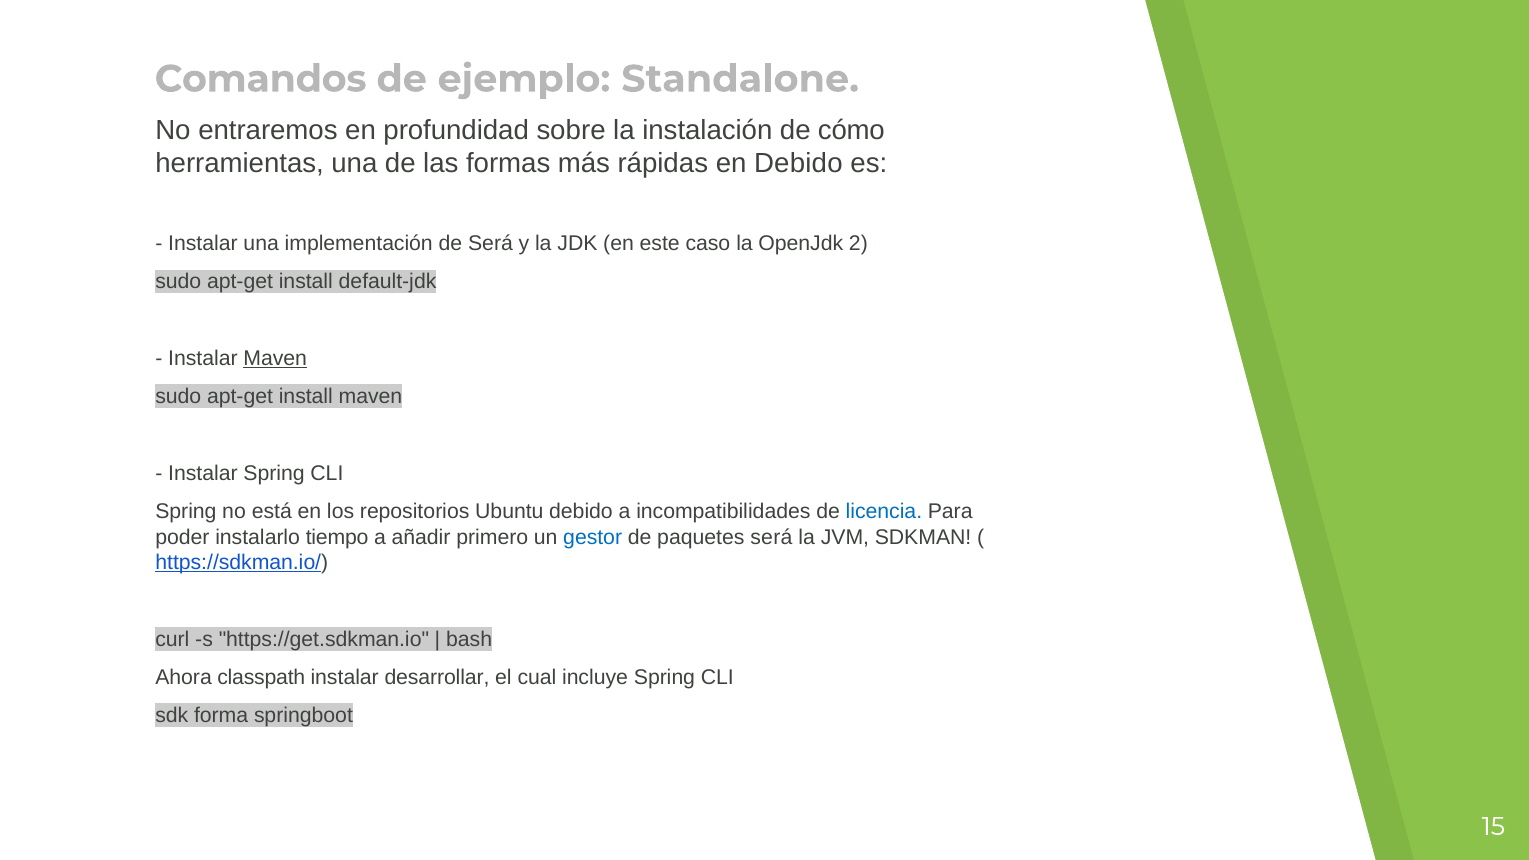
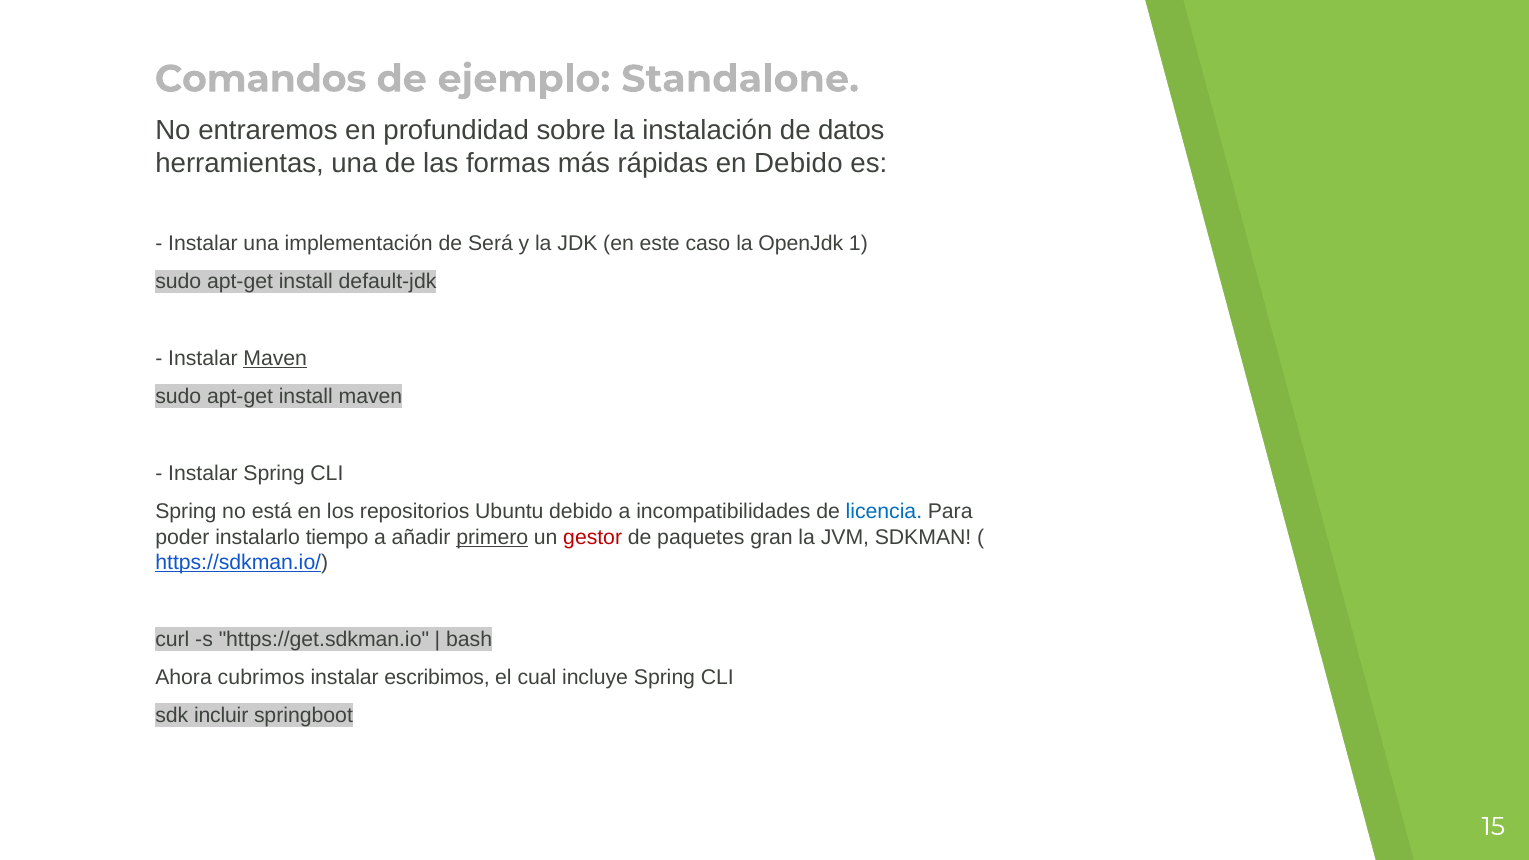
cómo: cómo -> datos
2: 2 -> 1
primero underline: none -> present
gestor colour: blue -> red
paquetes será: será -> gran
classpath: classpath -> cubrimos
desarrollar: desarrollar -> escribimos
forma: forma -> incluir
